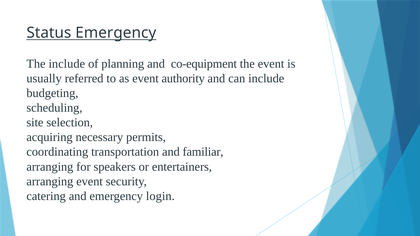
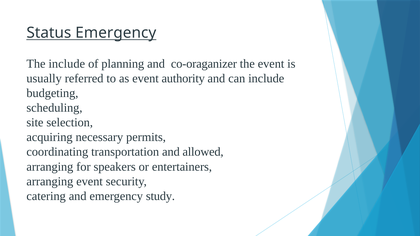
co-equipment: co-equipment -> co-oraganizer
familiar: familiar -> allowed
login: login -> study
